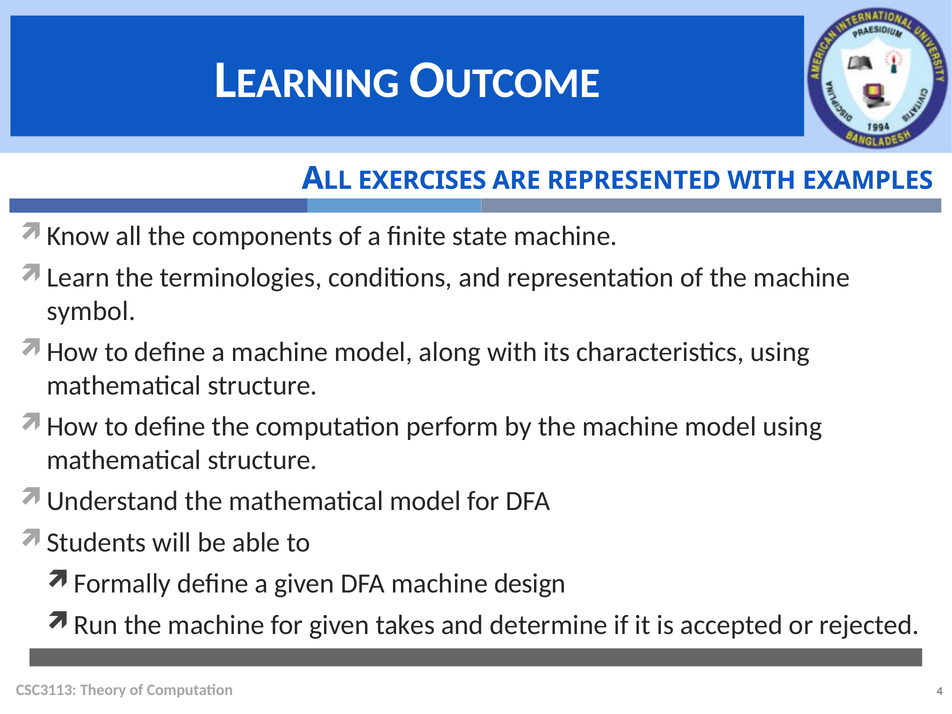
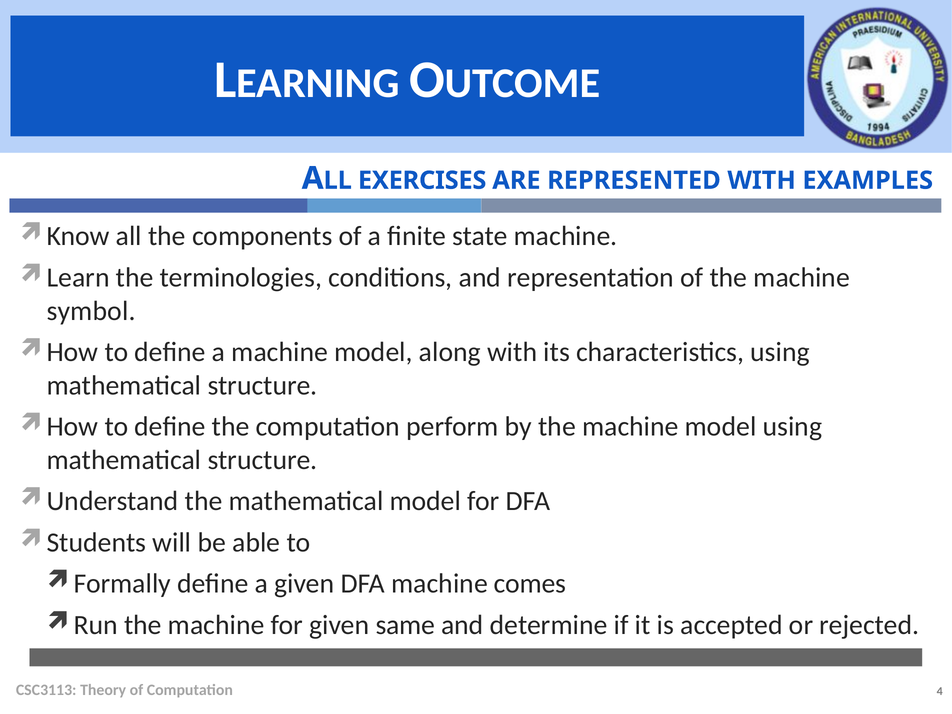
design: design -> comes
takes: takes -> same
